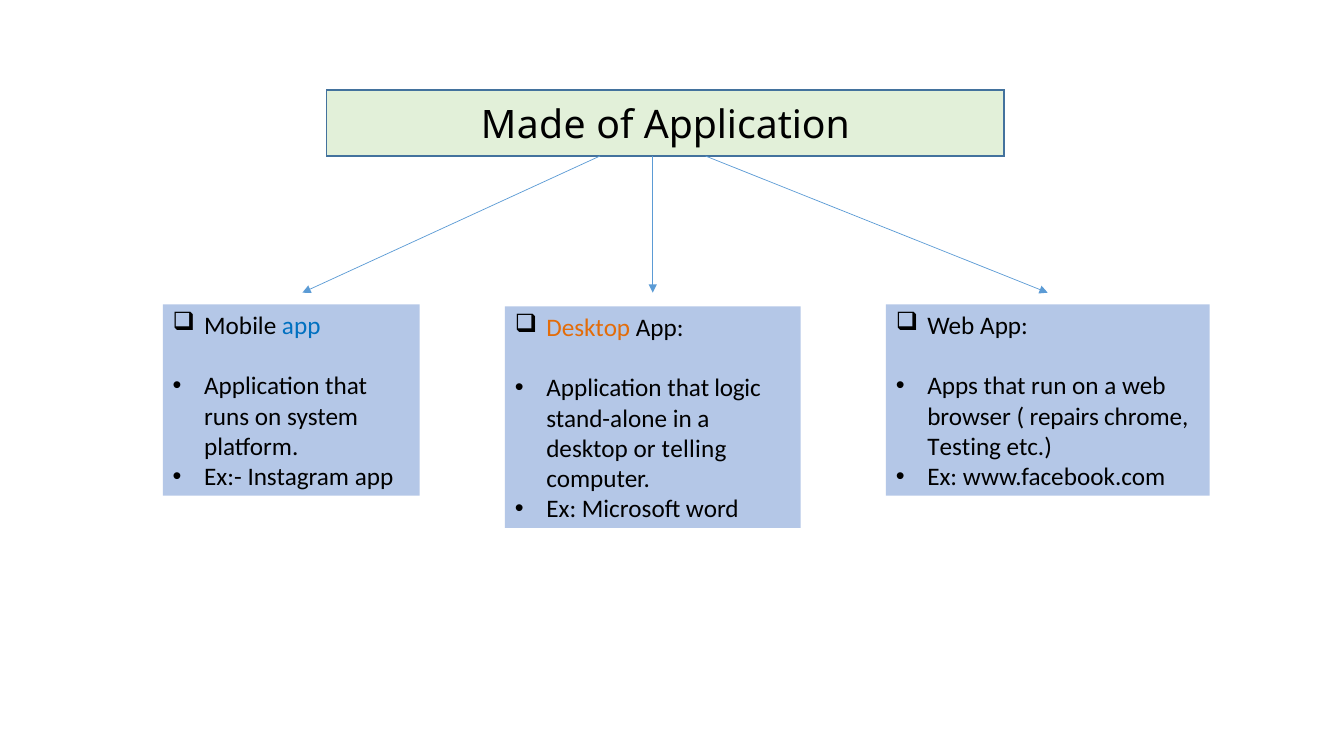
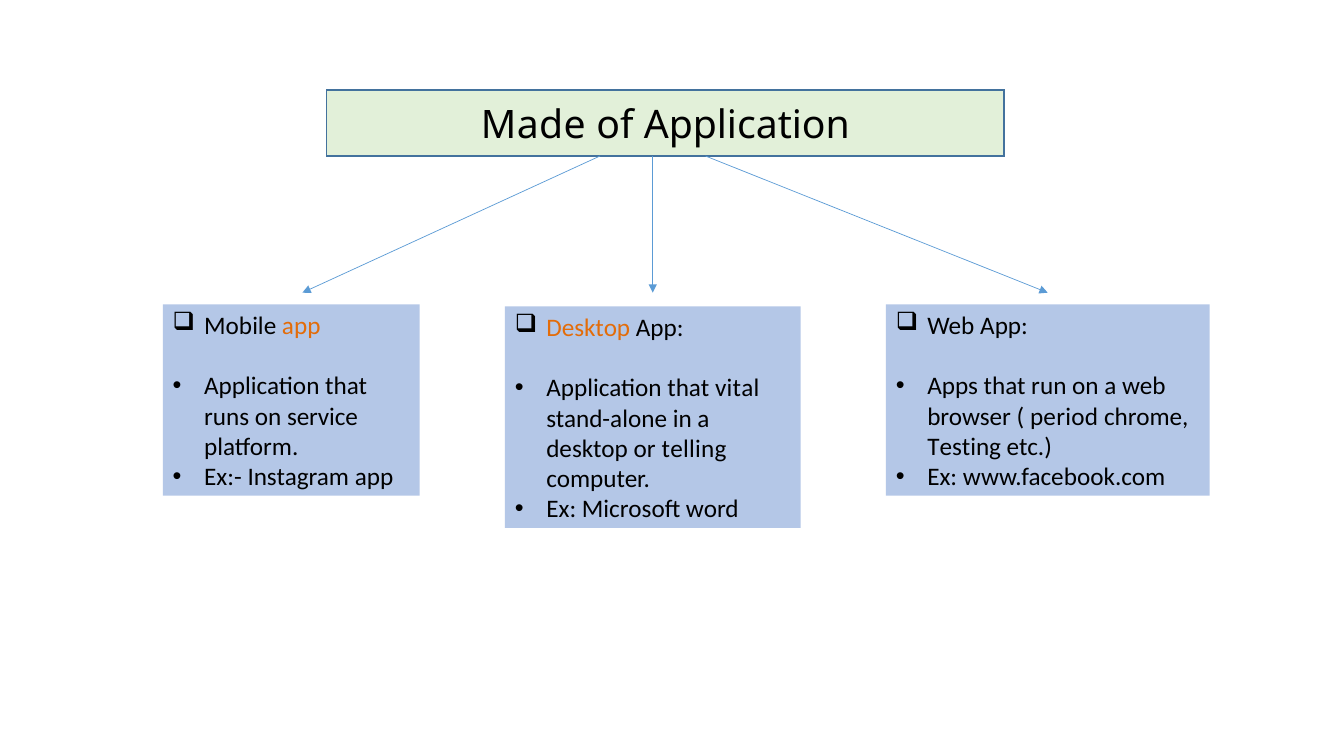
app at (301, 326) colour: blue -> orange
logic: logic -> vital
system: system -> service
repairs: repairs -> period
